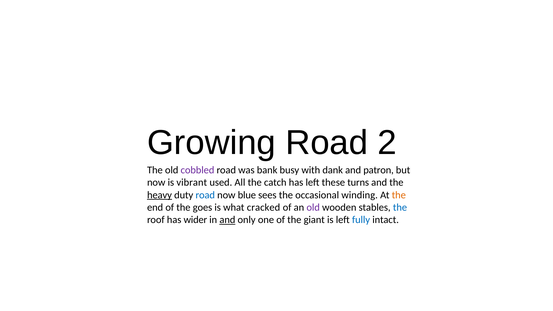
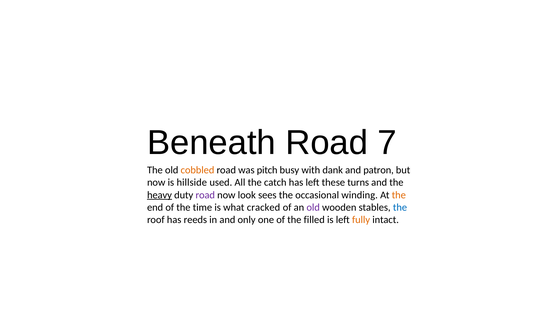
Growing: Growing -> Beneath
2: 2 -> 7
cobbled colour: purple -> orange
bank: bank -> pitch
vibrant: vibrant -> hillside
road at (205, 195) colour: blue -> purple
blue: blue -> look
goes: goes -> time
wider: wider -> reeds
and at (227, 220) underline: present -> none
giant: giant -> filled
fully colour: blue -> orange
